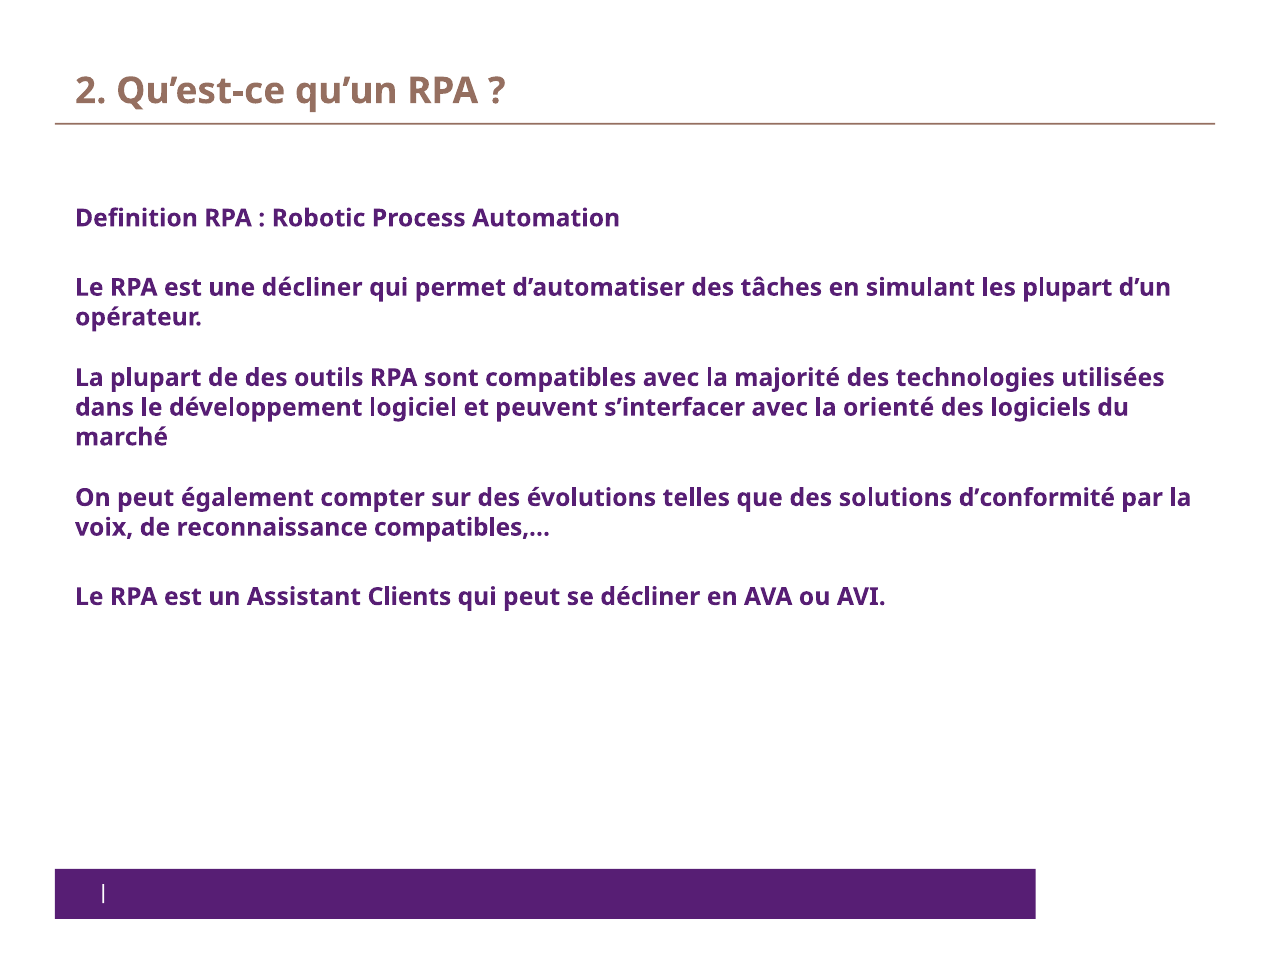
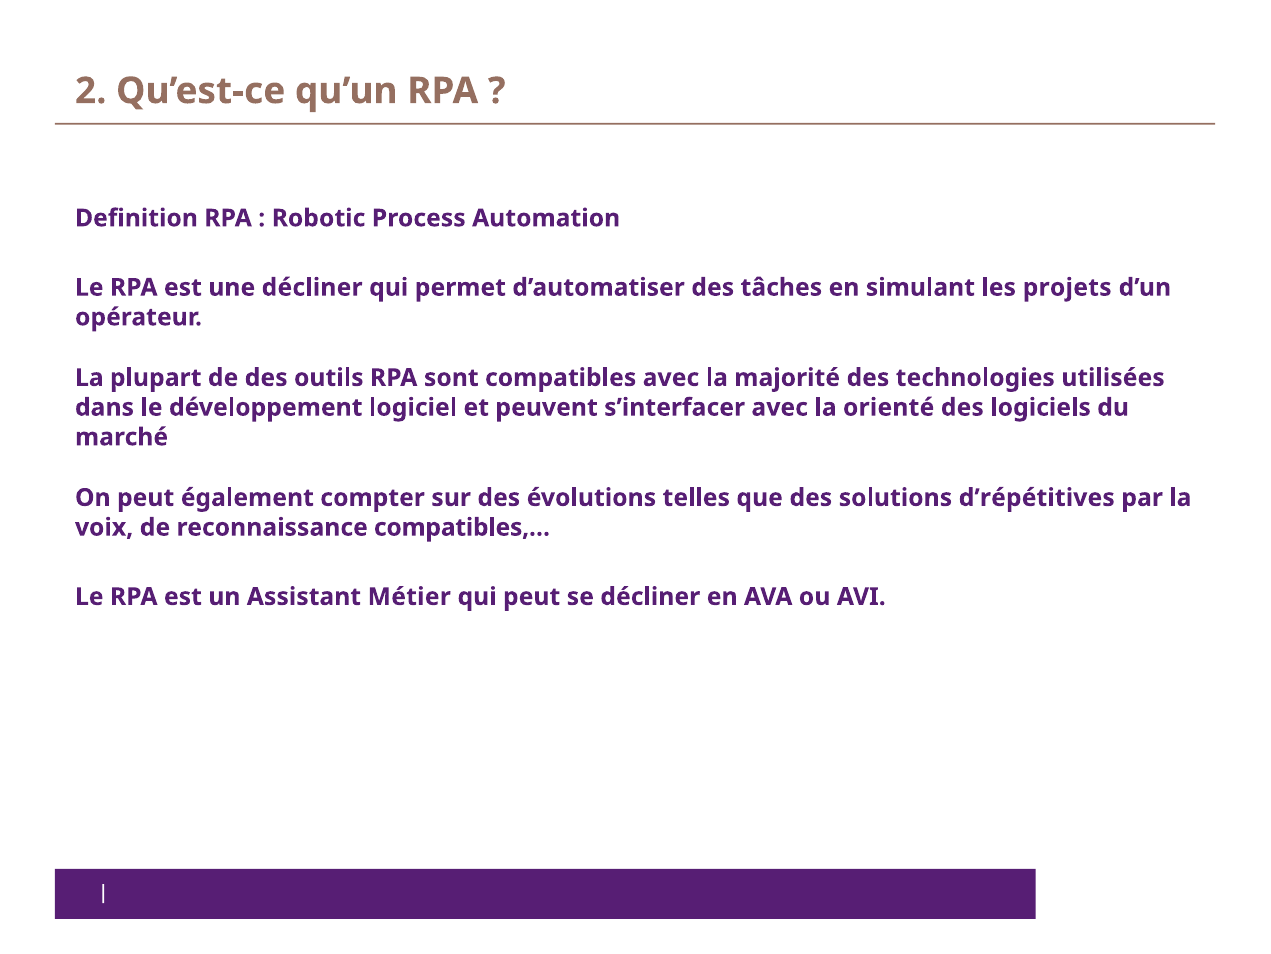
les plupart: plupart -> projets
d’conformité: d’conformité -> d’répétitives
Clients: Clients -> Métier
